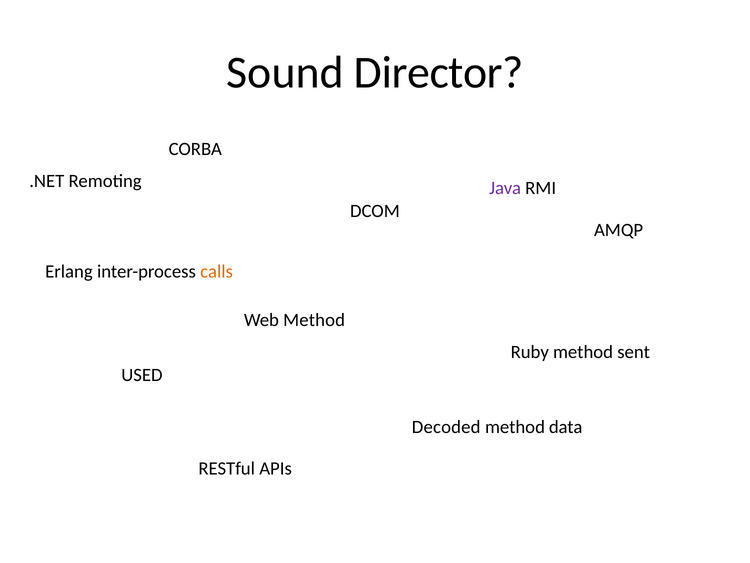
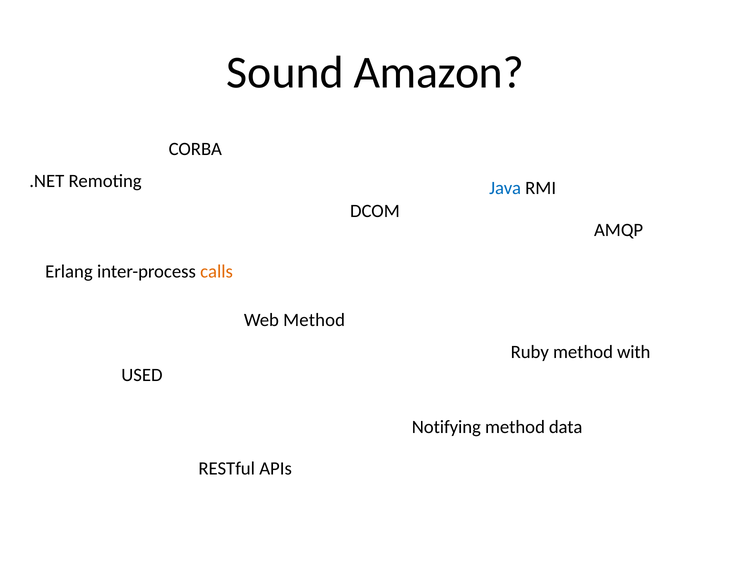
Director: Director -> Amazon
Java colour: purple -> blue
sent: sent -> with
Decoded: Decoded -> Notifying
